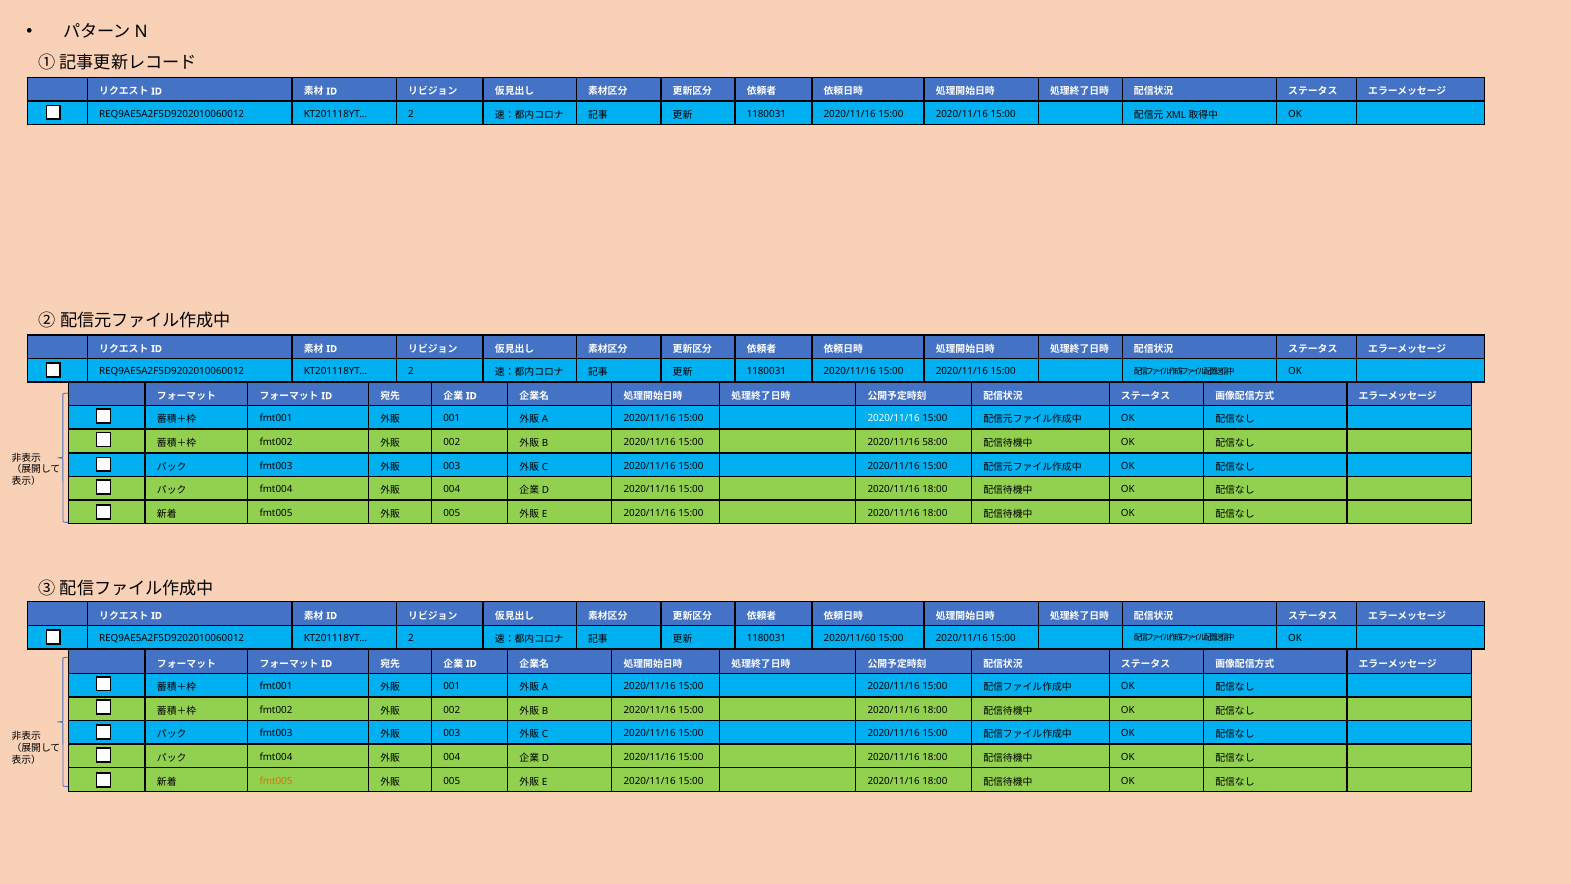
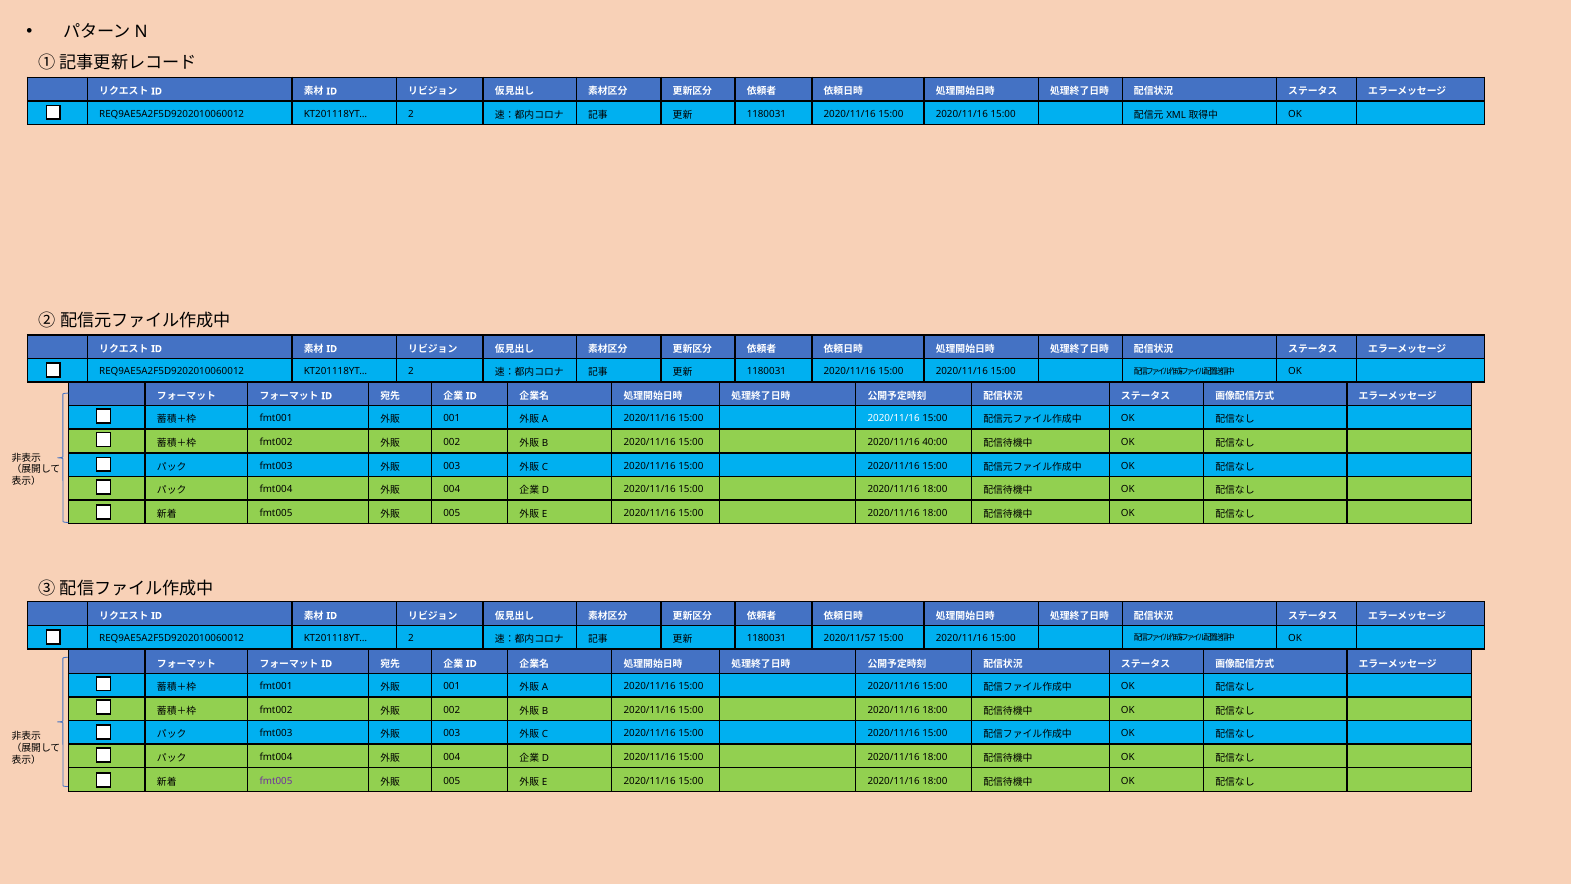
58:00: 58:00 -> 40:00
2020/11/60: 2020/11/60 -> 2020/11/57
fmt005 at (276, 781) colour: orange -> purple
